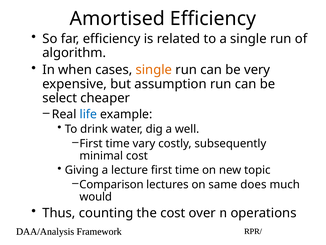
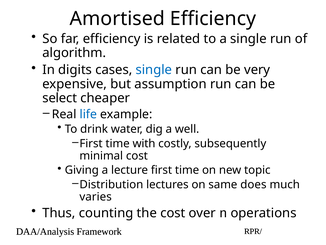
when: when -> digits
single at (154, 70) colour: orange -> blue
vary: vary -> with
Comparison: Comparison -> Distribution
would: would -> varies
